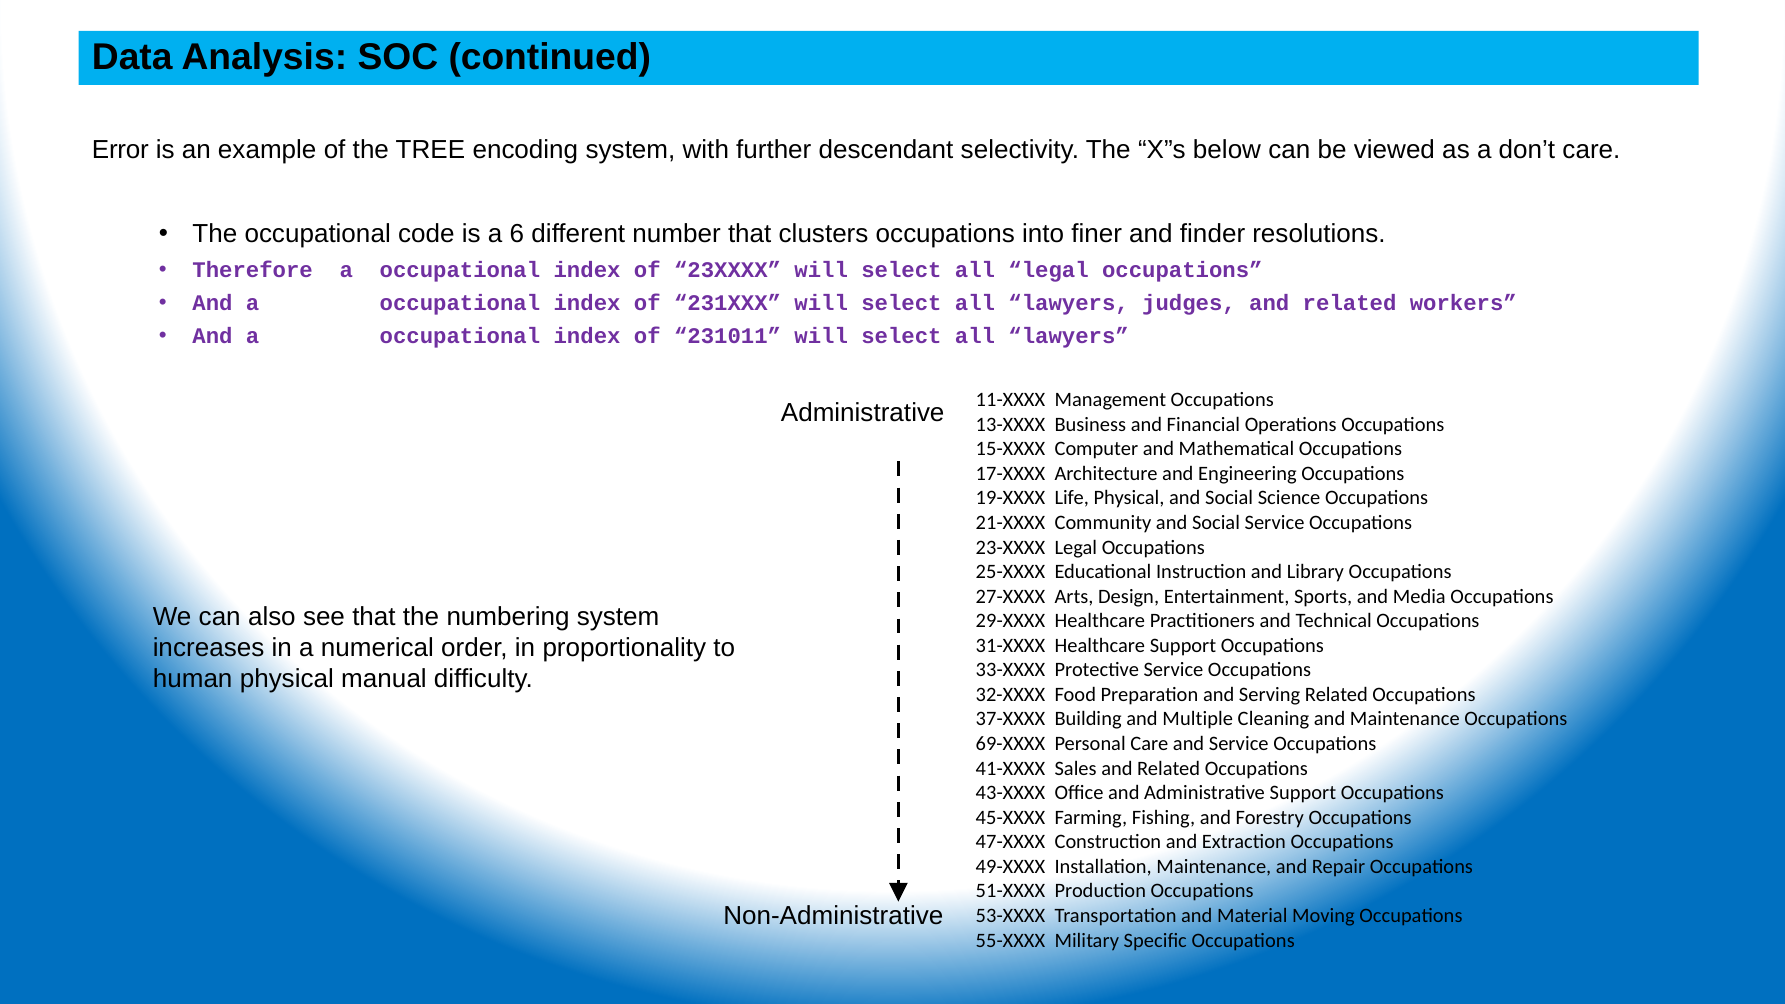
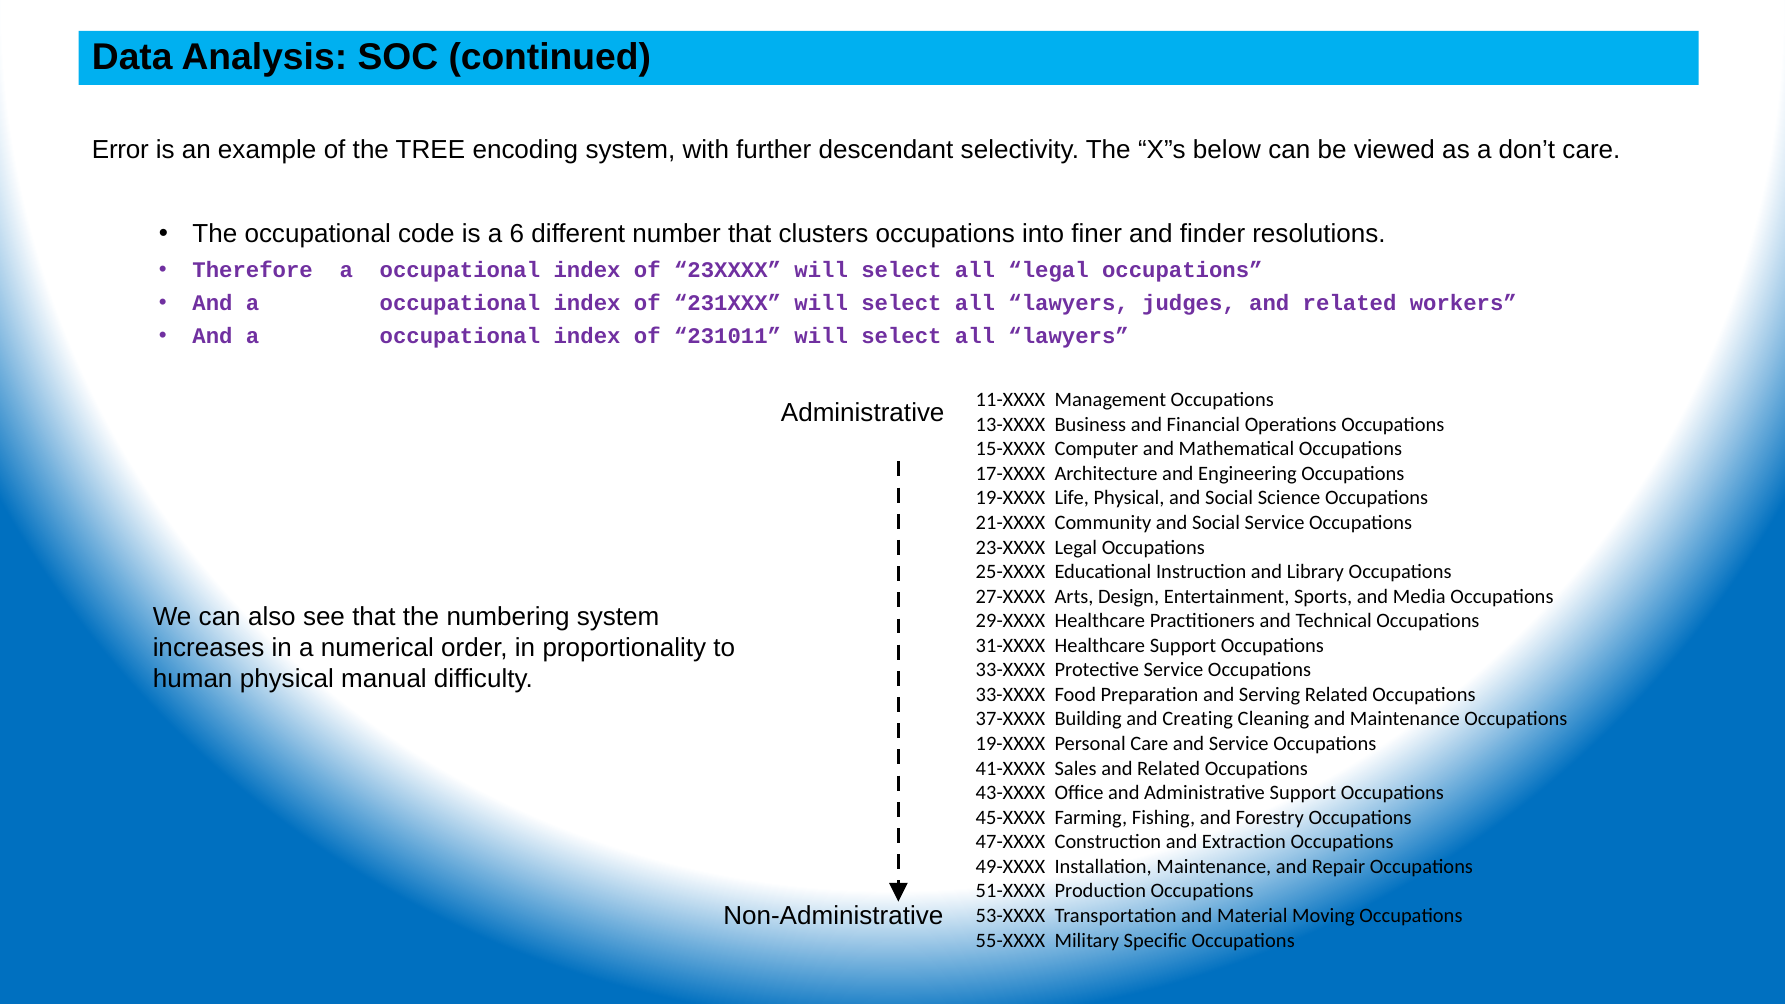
32-XXXX at (1010, 695): 32-XXXX -> 33-XXXX
Multiple: Multiple -> Creating
69-XXXX at (1010, 744): 69-XXXX -> 19-XXXX
